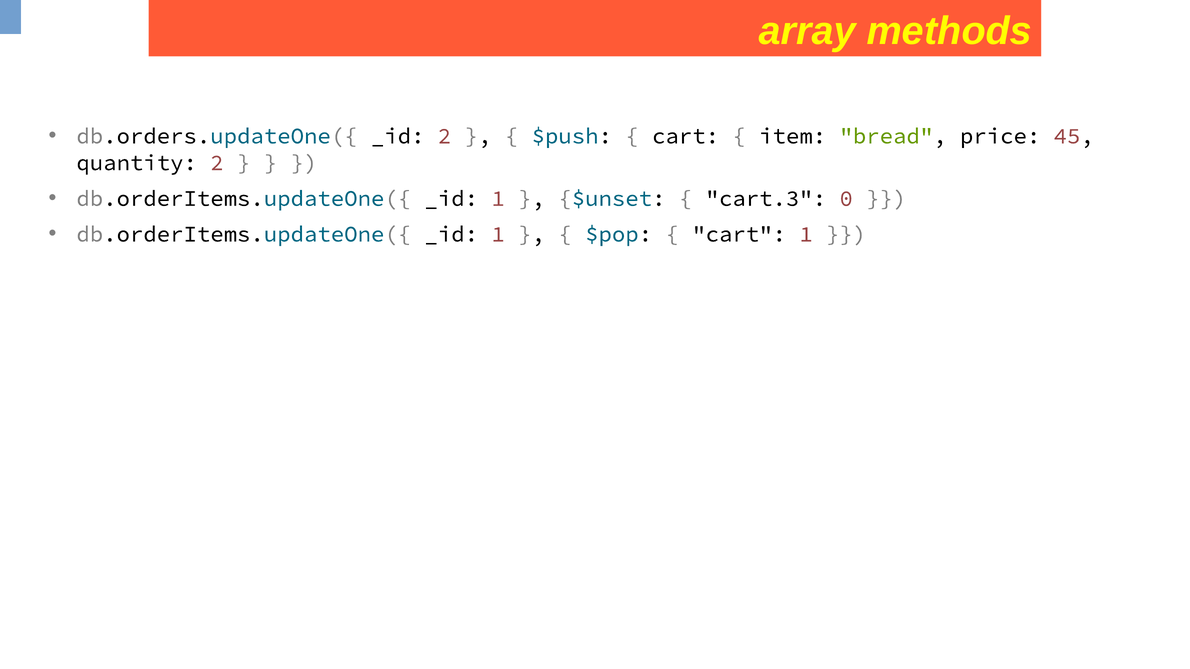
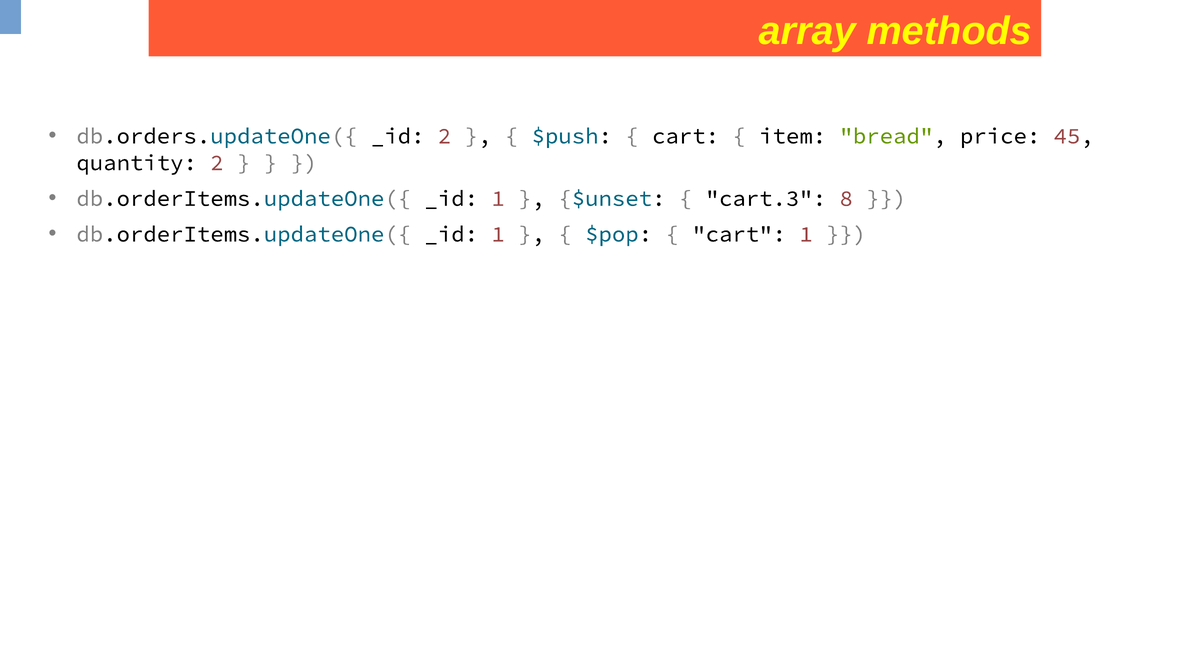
0: 0 -> 8
